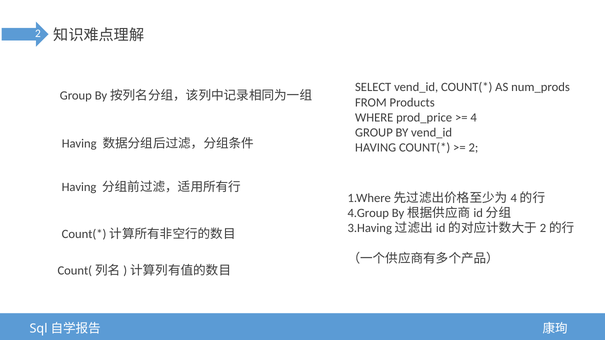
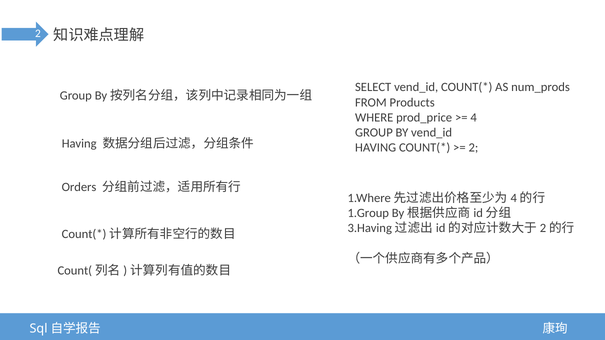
Having at (79, 187): Having -> Orders
4.Group: 4.Group -> 1.Group
